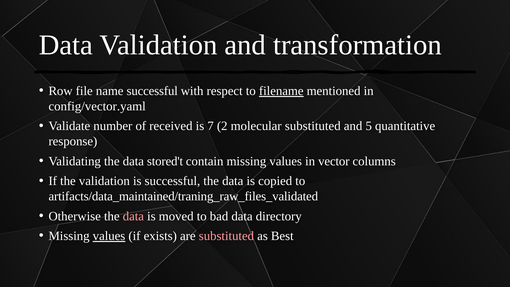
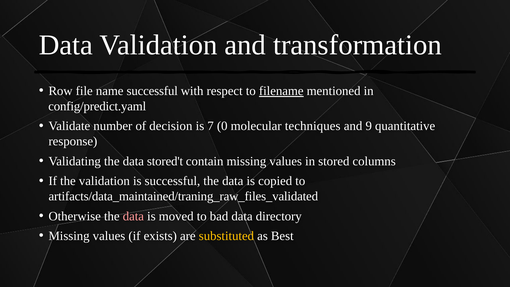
config/vector.yaml: config/vector.yaml -> config/predict.yaml
received: received -> decision
2: 2 -> 0
molecular substituted: substituted -> techniques
5: 5 -> 9
vector: vector -> stored
values at (109, 236) underline: present -> none
substituted at (226, 236) colour: pink -> yellow
